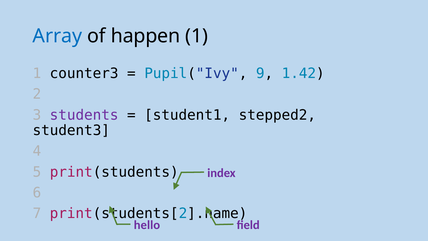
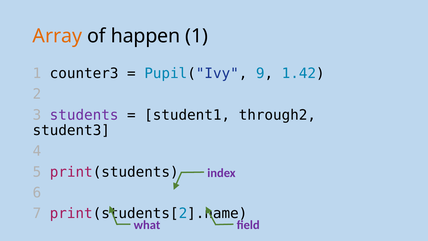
Array colour: blue -> orange
stepped2: stepped2 -> through2
hello: hello -> what
